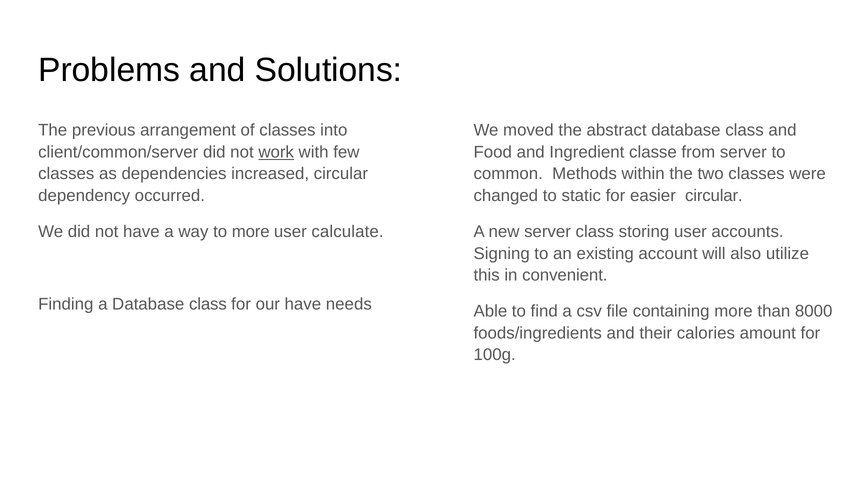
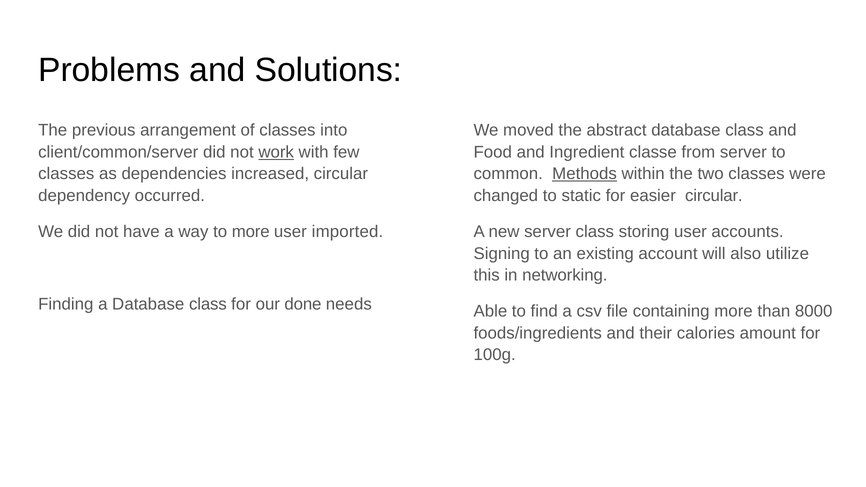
Methods underline: none -> present
calculate: calculate -> imported
convenient: convenient -> networking
our have: have -> done
